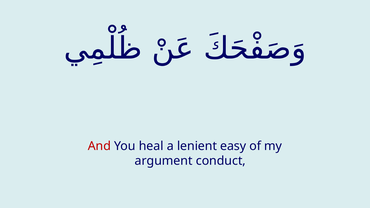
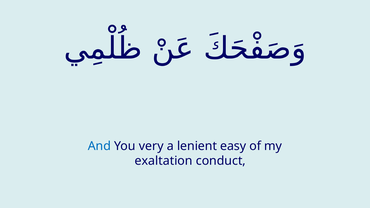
And colour: red -> blue
heal: heal -> very
argument: argument -> exaltation
